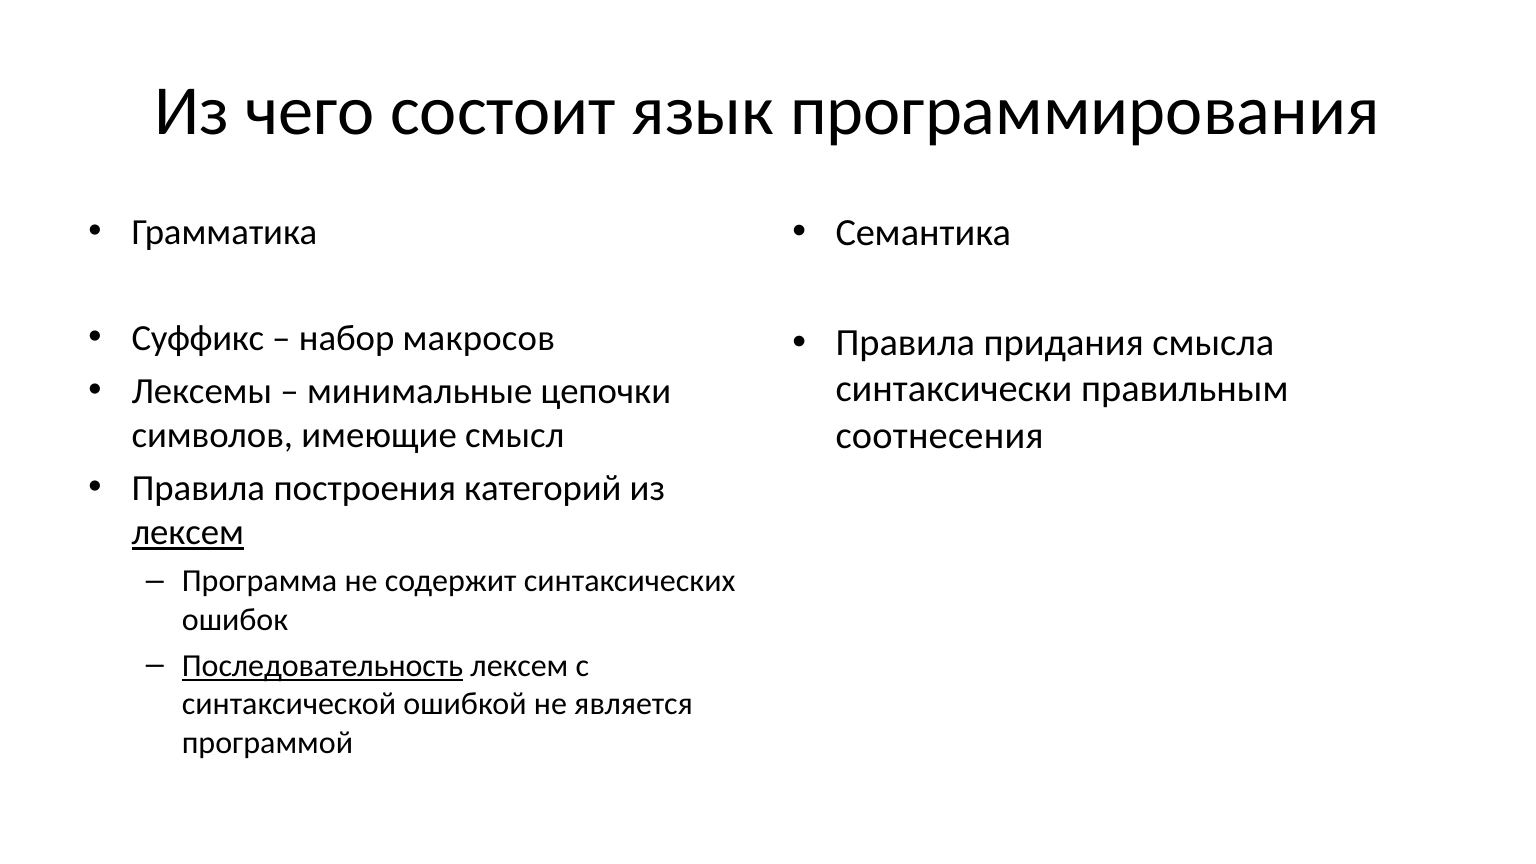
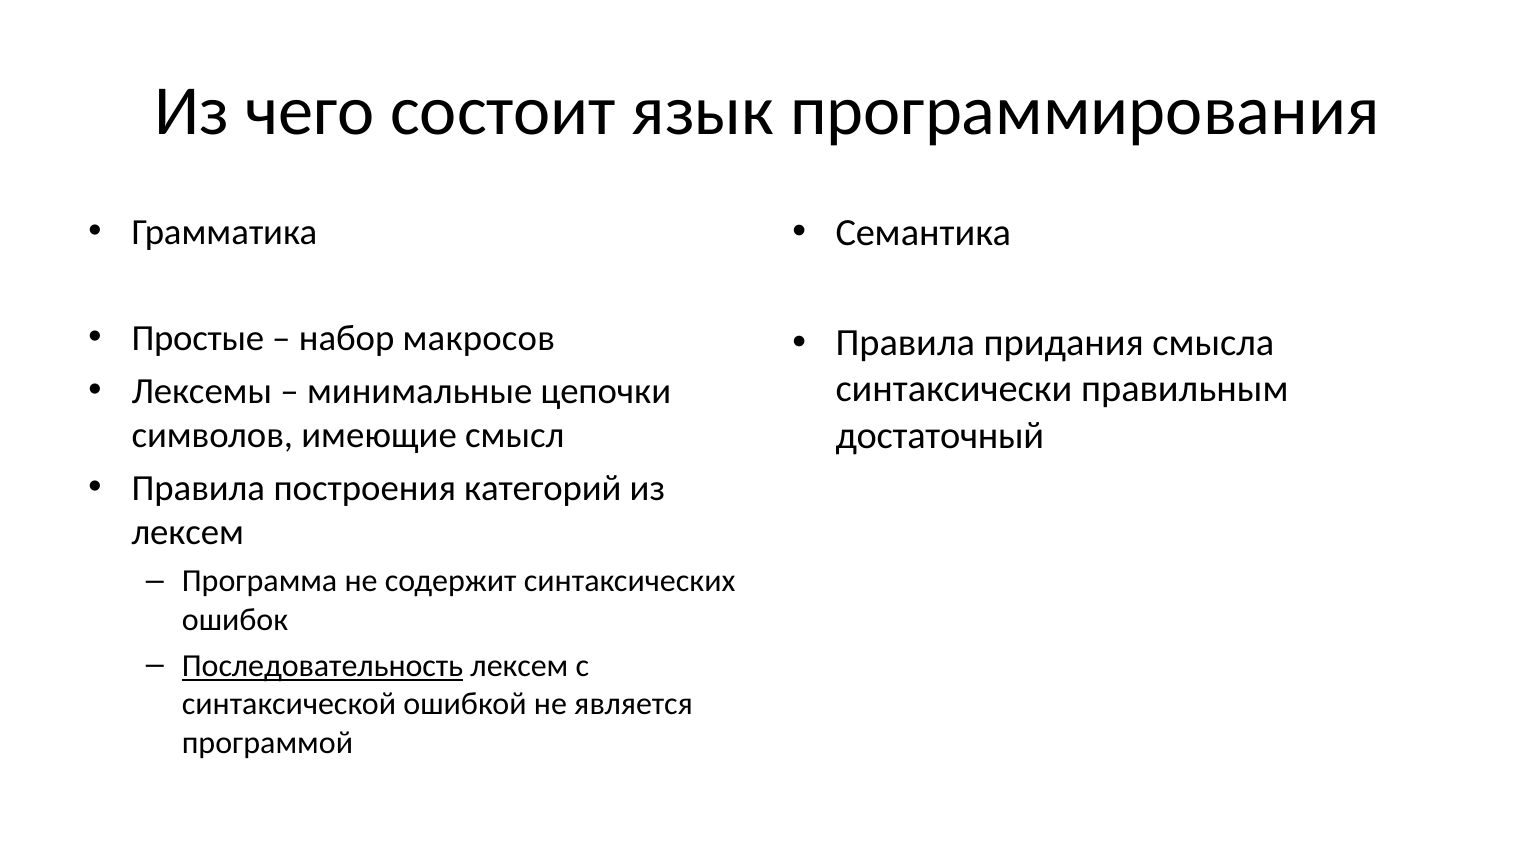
Суффикс: Суффикс -> Простые
соотнесения: соотнесения -> достаточный
лексем at (188, 533) underline: present -> none
